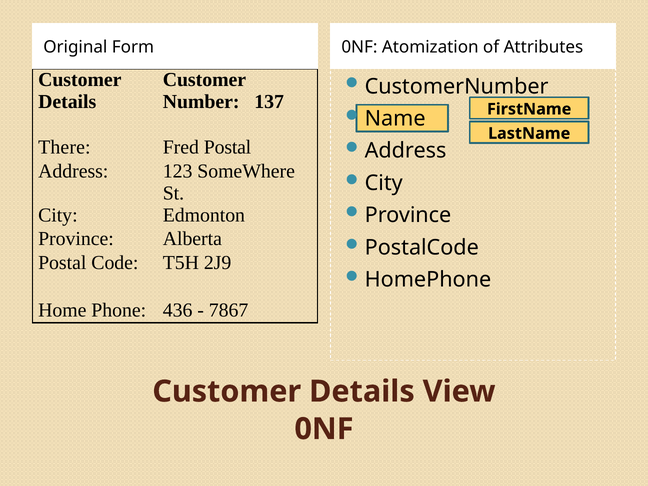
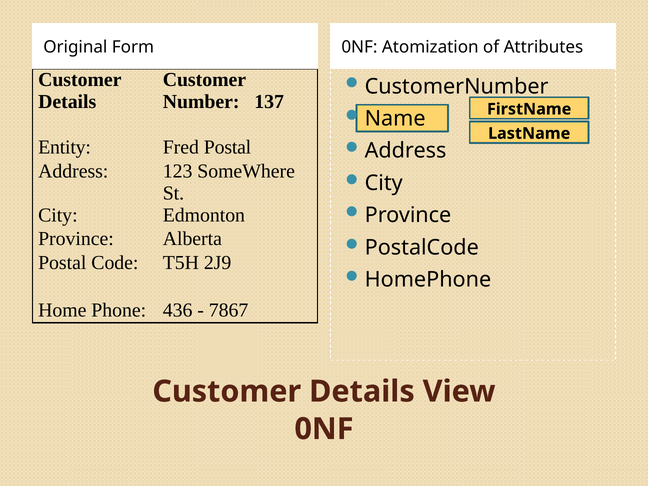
There: There -> Entity
